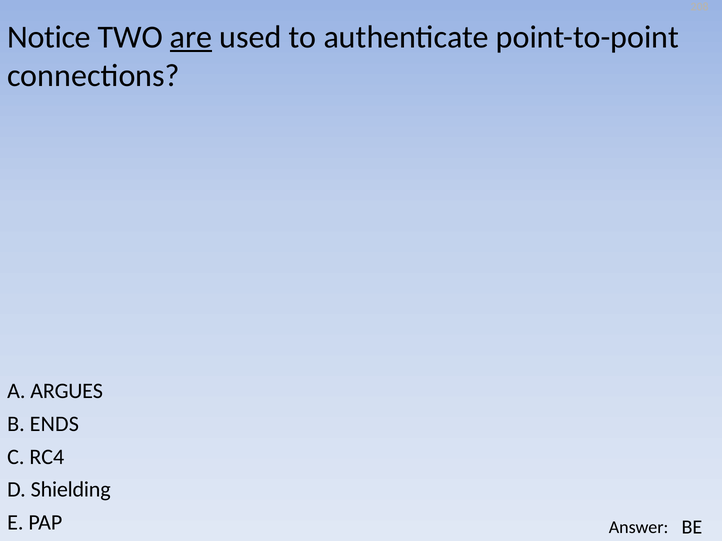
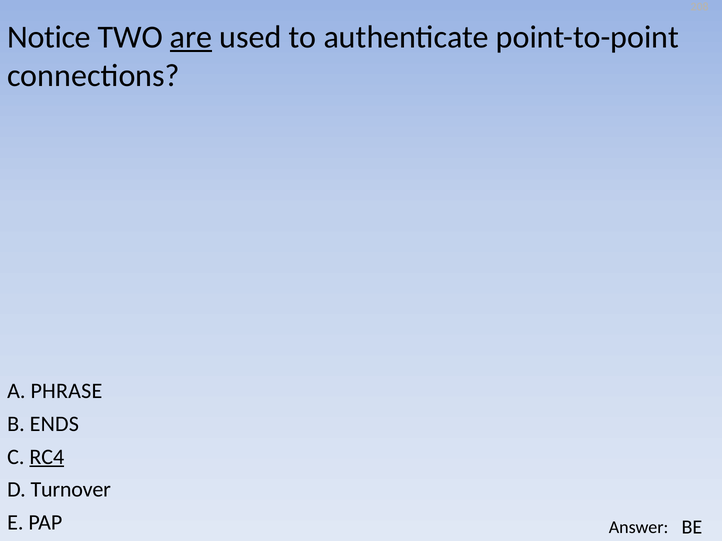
ARGUES: ARGUES -> PHRASE
RC4 underline: none -> present
Shielding: Shielding -> Turnover
